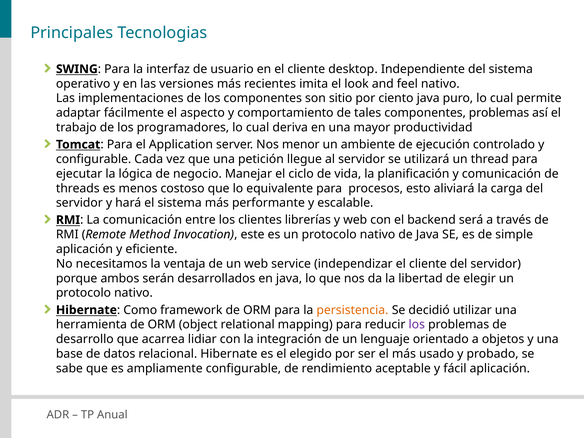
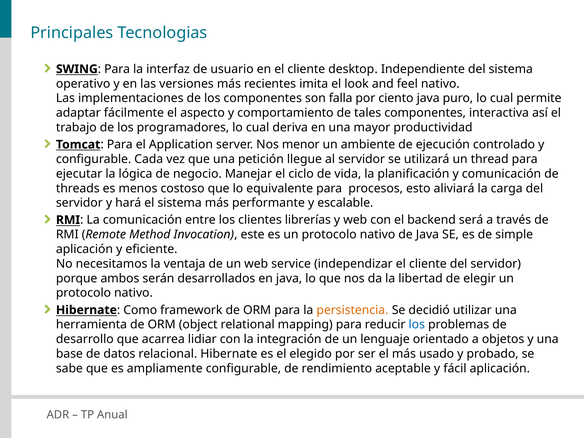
sitio: sitio -> falla
componentes problemas: problemas -> interactiva
los at (417, 325) colour: purple -> blue
